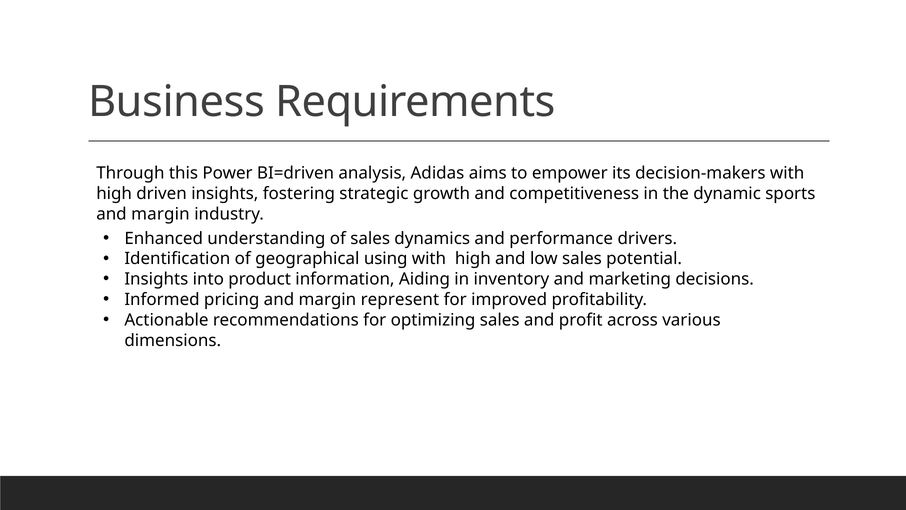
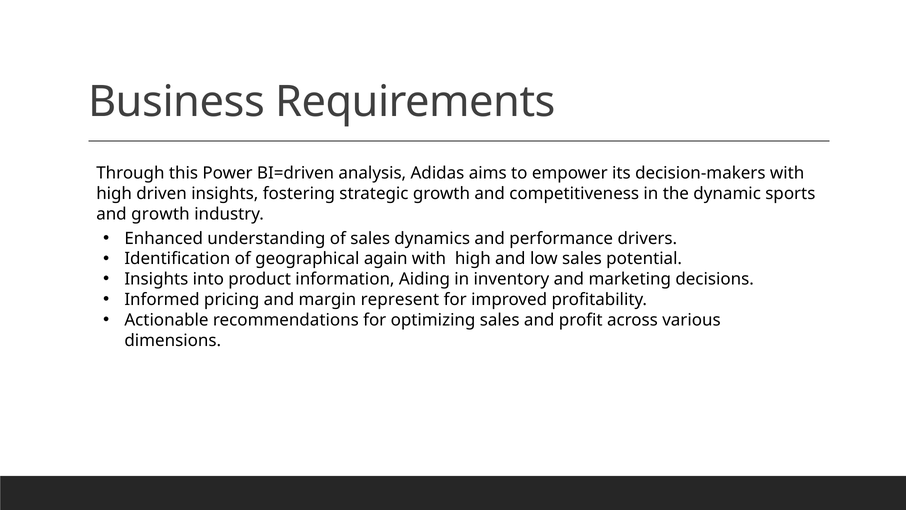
margin at (160, 214): margin -> growth
using: using -> again
